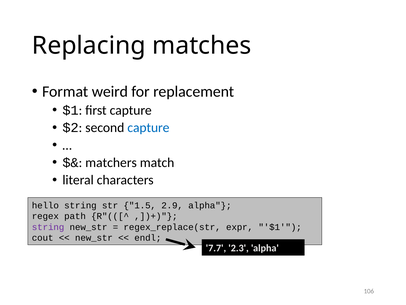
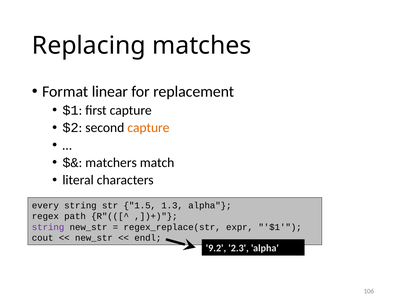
weird: weird -> linear
capture at (148, 128) colour: blue -> orange
hello: hello -> every
2.9: 2.9 -> 1.3
7.7: 7.7 -> 9.2
